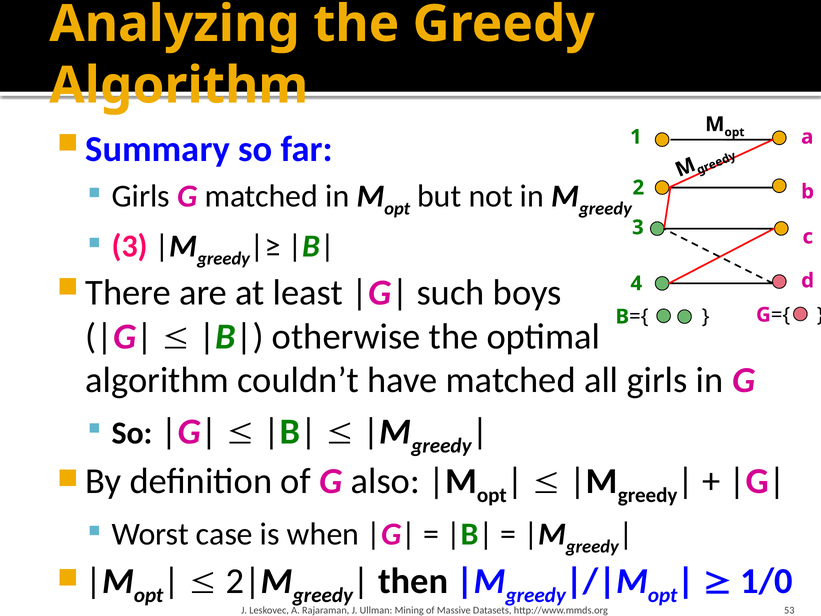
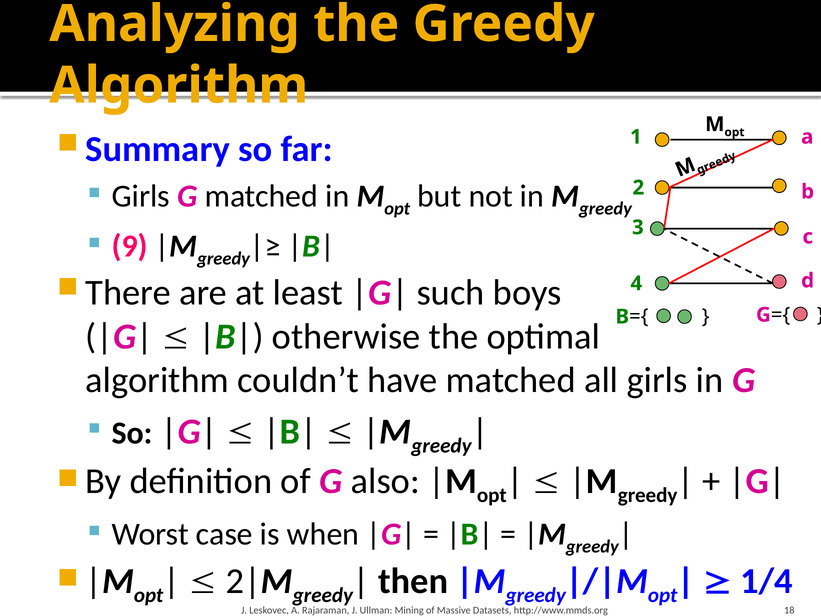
3 at (130, 246): 3 -> 9
1/0: 1/0 -> 1/4
53: 53 -> 18
